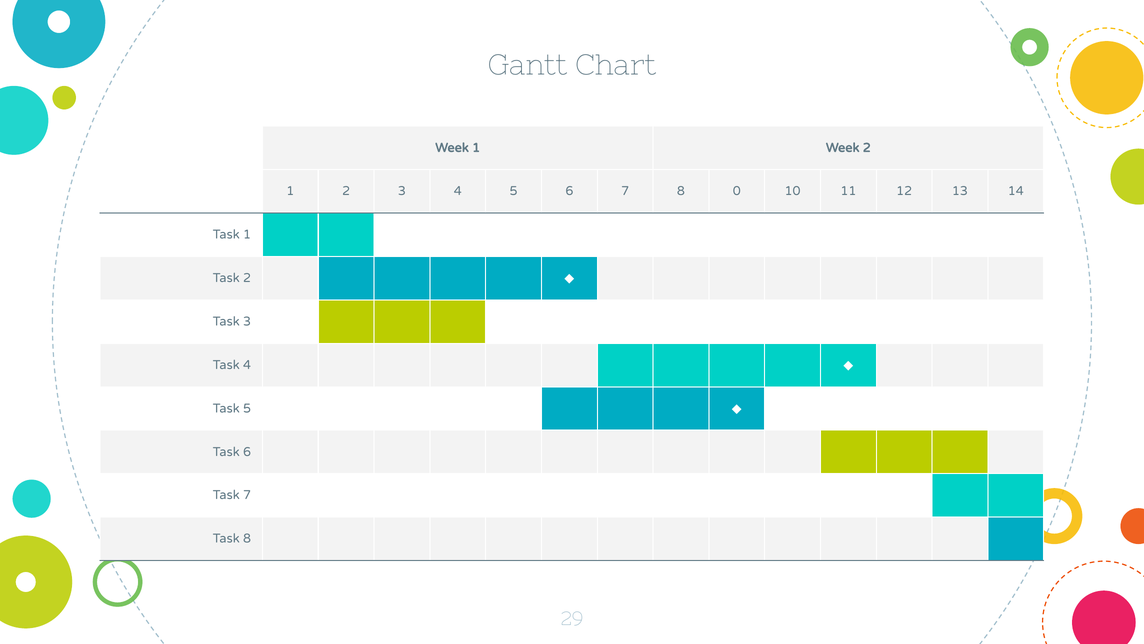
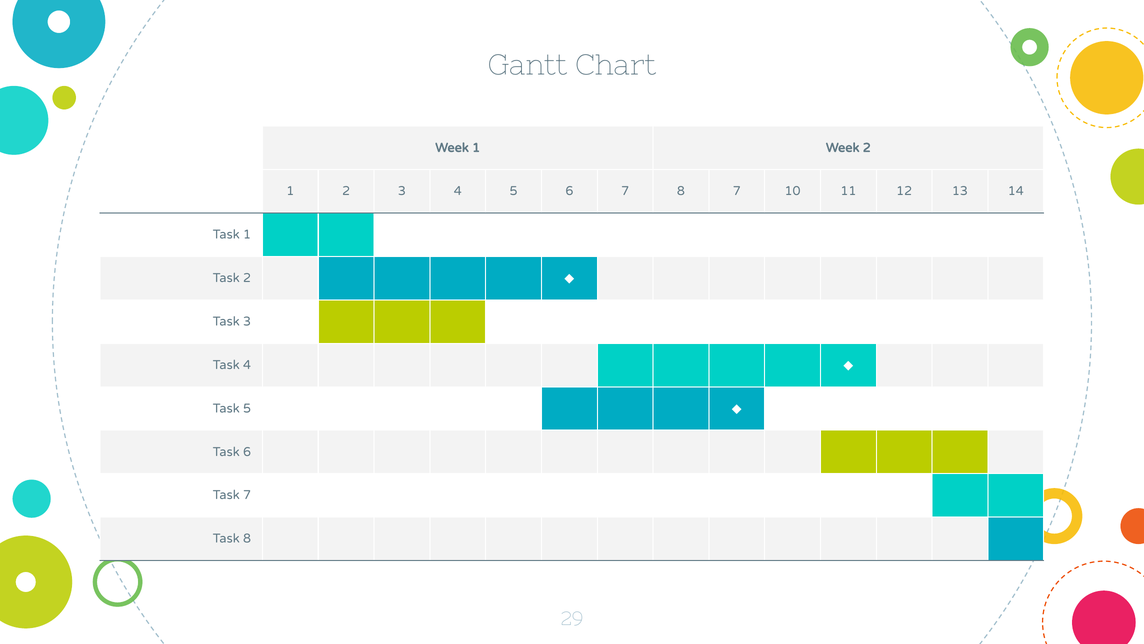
8 0: 0 -> 7
